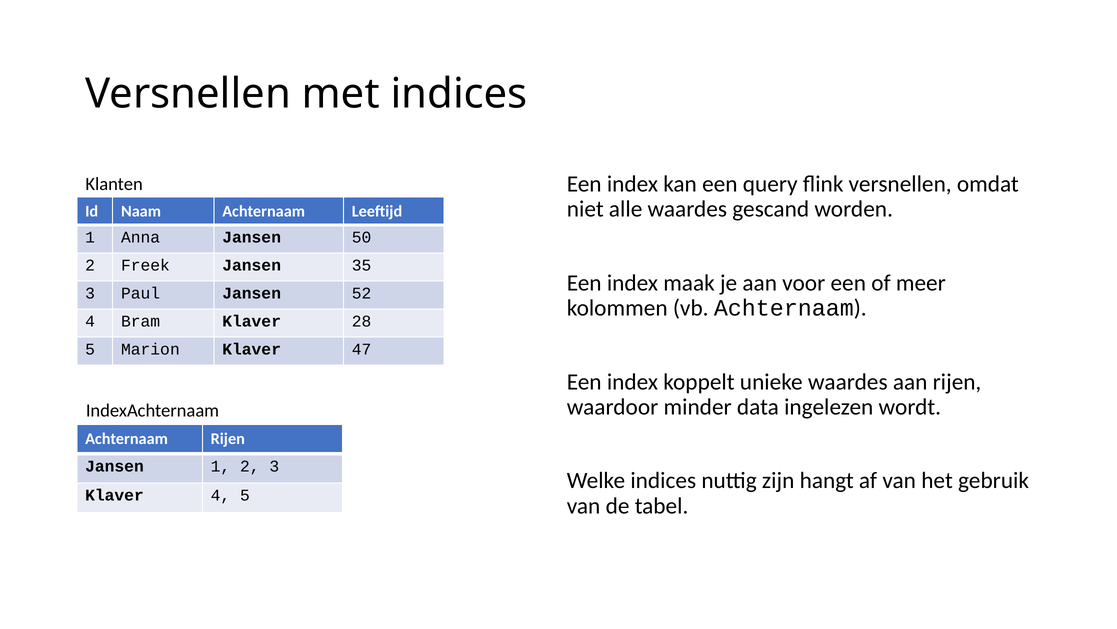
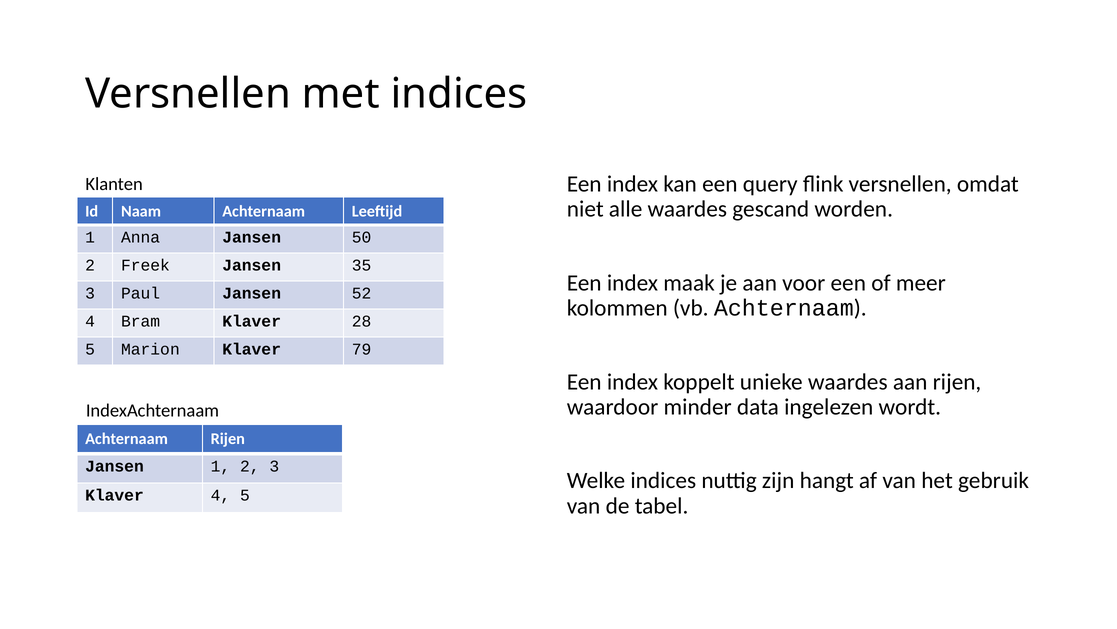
47: 47 -> 79
